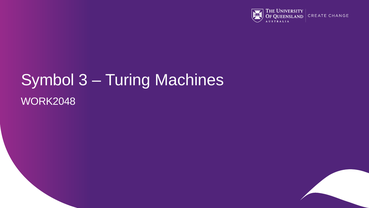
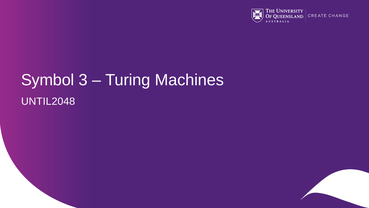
WORK2048: WORK2048 -> UNTIL2048
